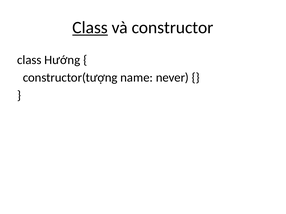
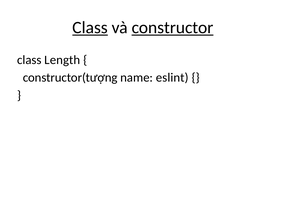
constructor underline: none -> present
Hướng: Hướng -> Length
never: never -> eslint
